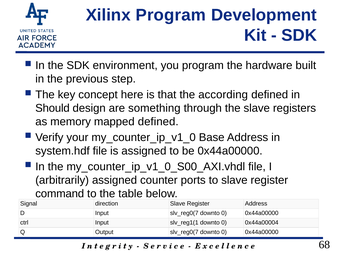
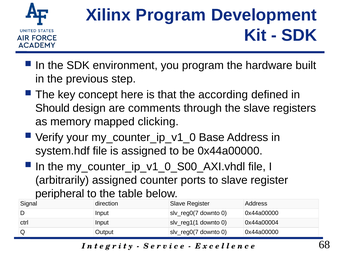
something: something -> comments
mapped defined: defined -> clicking
command: command -> peripheral
